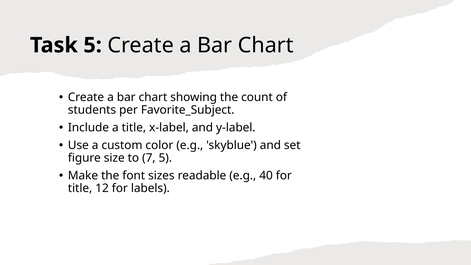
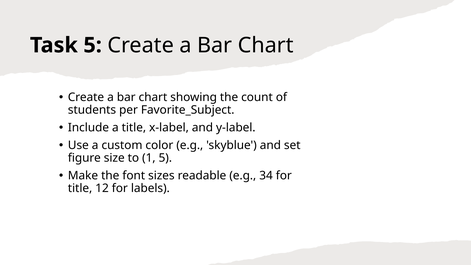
7: 7 -> 1
40: 40 -> 34
